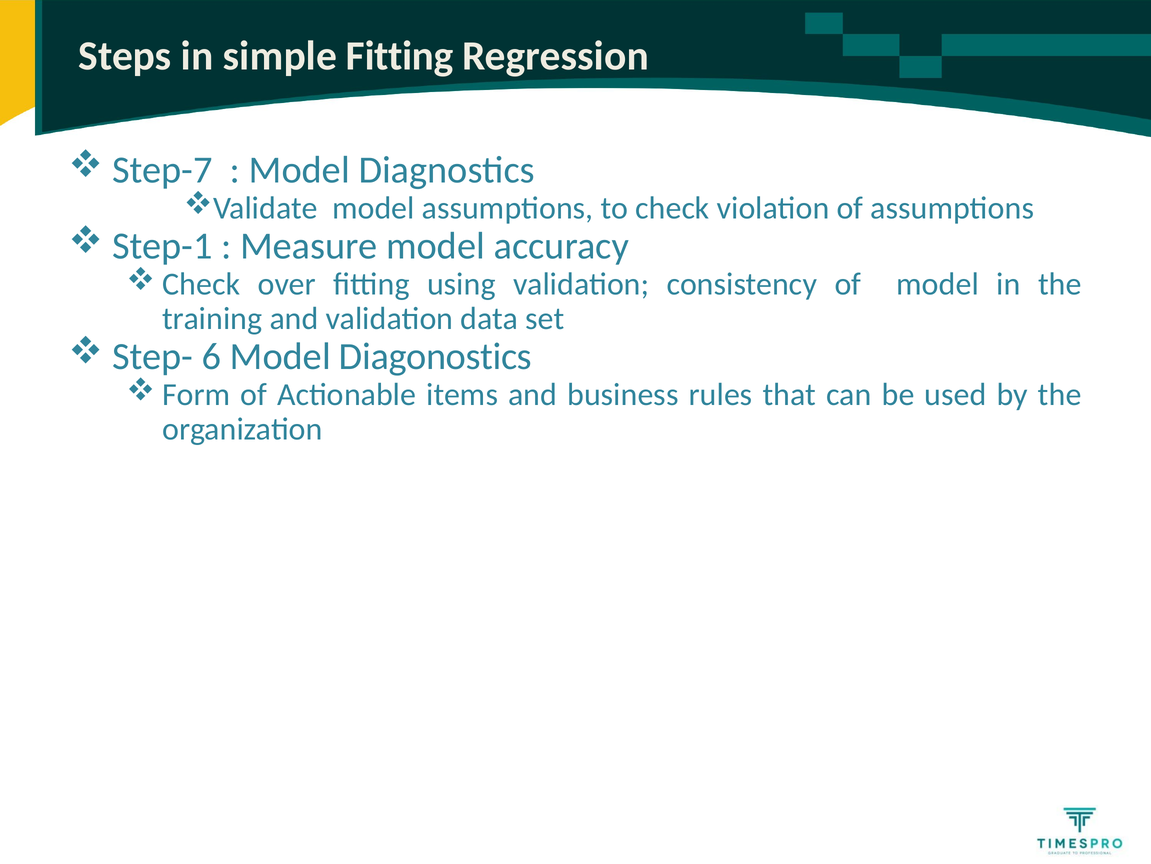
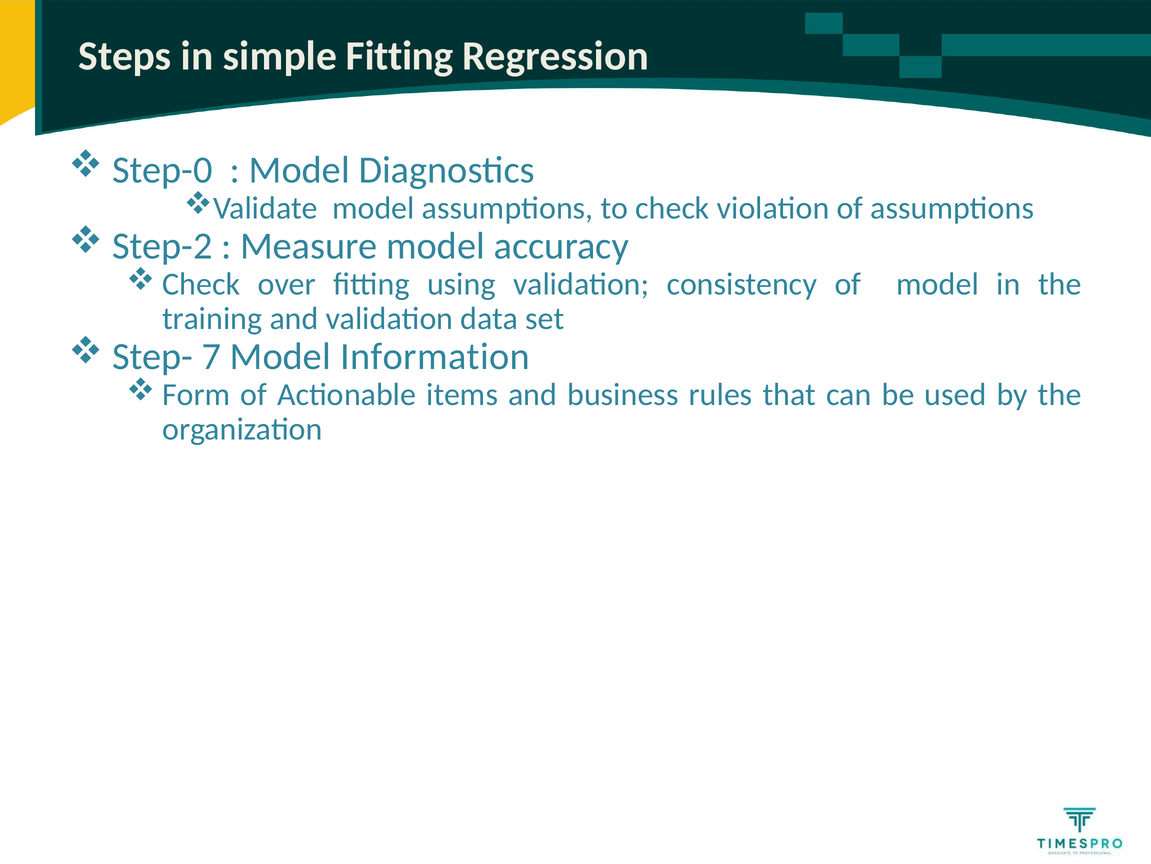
Step-7: Step-7 -> Step-0
Step-1: Step-1 -> Step-2
6: 6 -> 7
Diagonostics: Diagonostics -> Information
